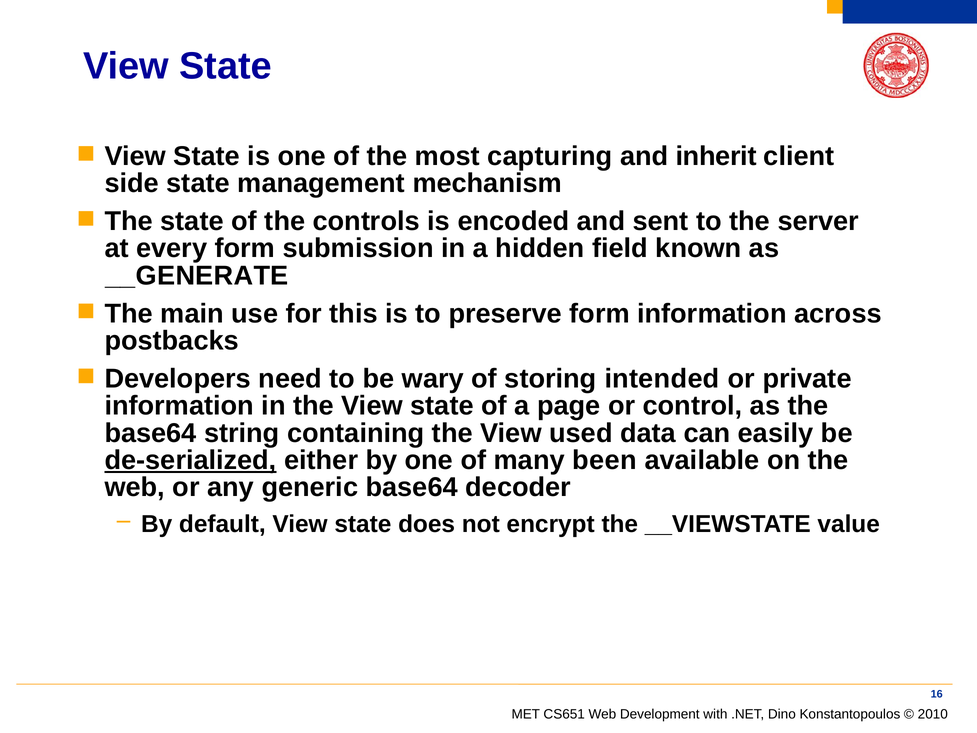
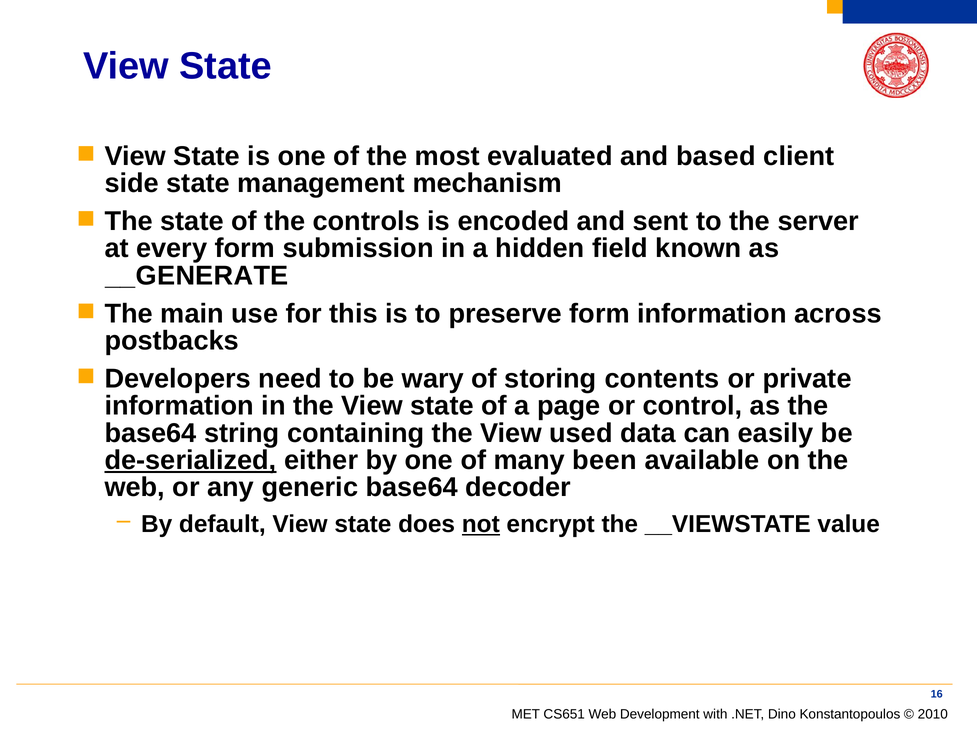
capturing: capturing -> evaluated
inherit: inherit -> based
intended: intended -> contents
not underline: none -> present
